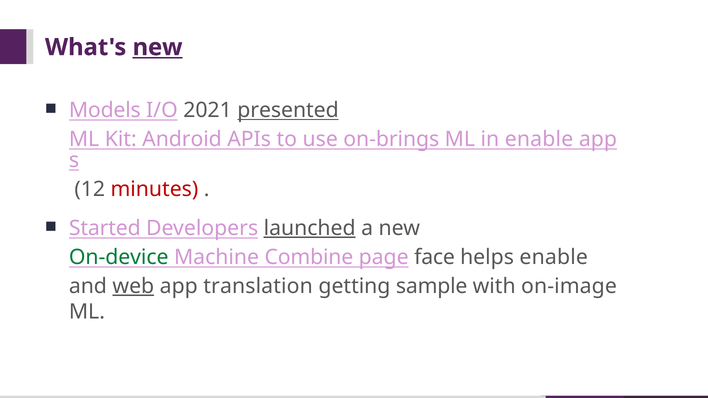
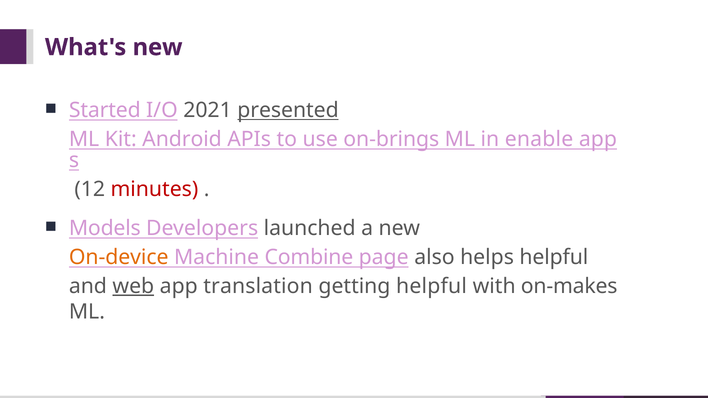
new at (158, 47) underline: present -> none
Models: Models -> Started
Started: Started -> Models
launched underline: present -> none
On-device colour: green -> orange
face: face -> also
helps enable: enable -> helpful
getting sample: sample -> helpful
on-image: on-image -> on-makes
